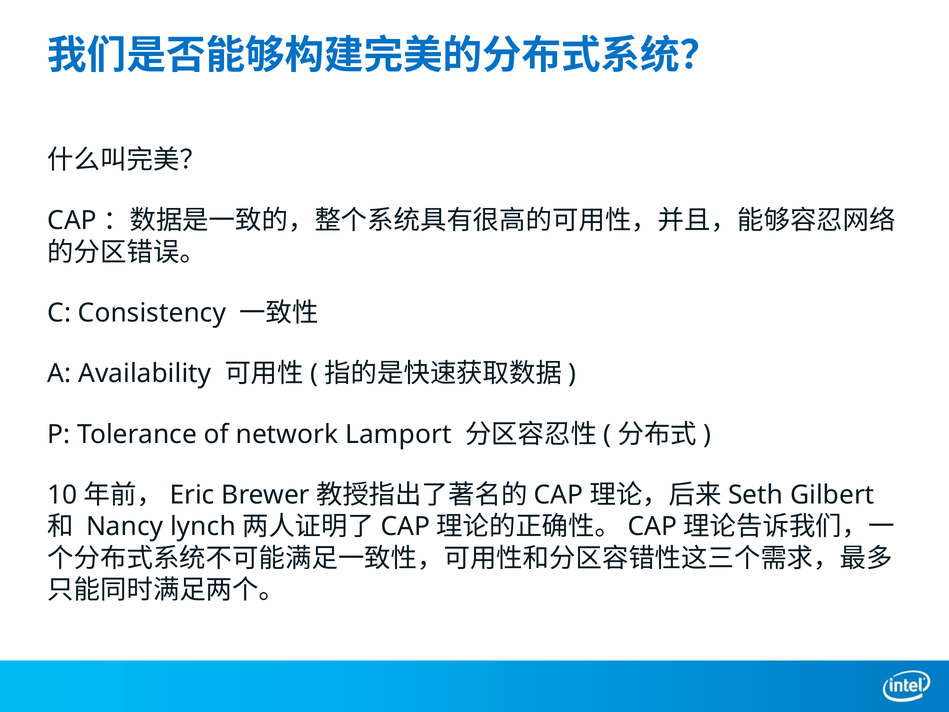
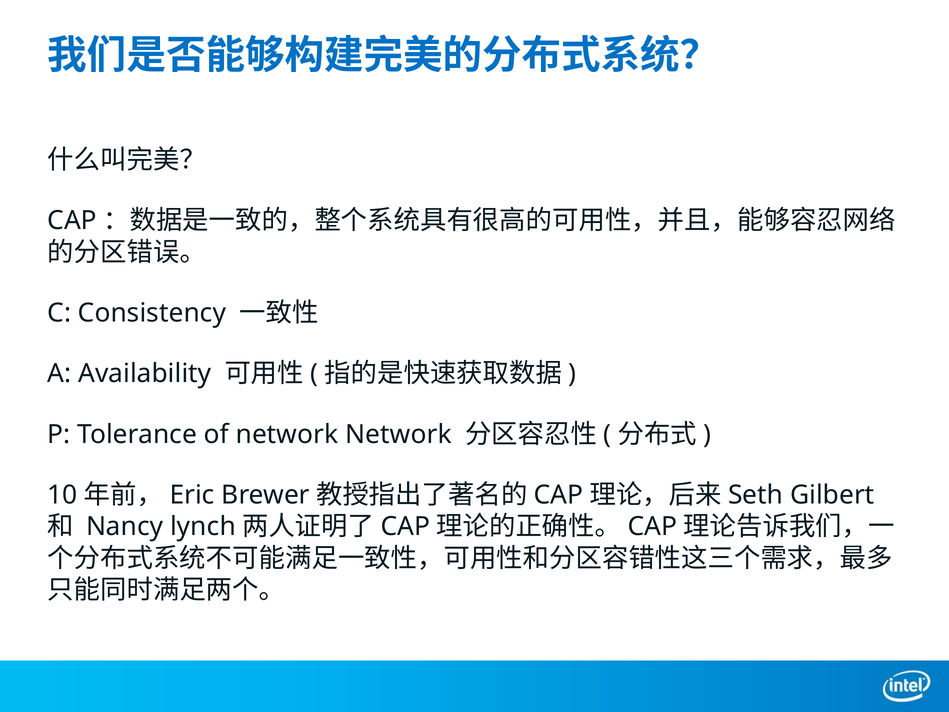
network Lamport: Lamport -> Network
